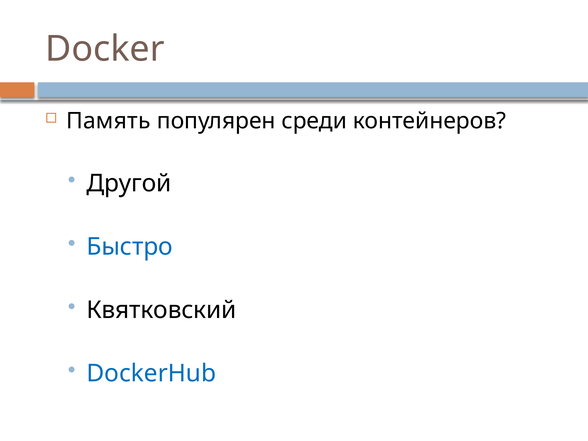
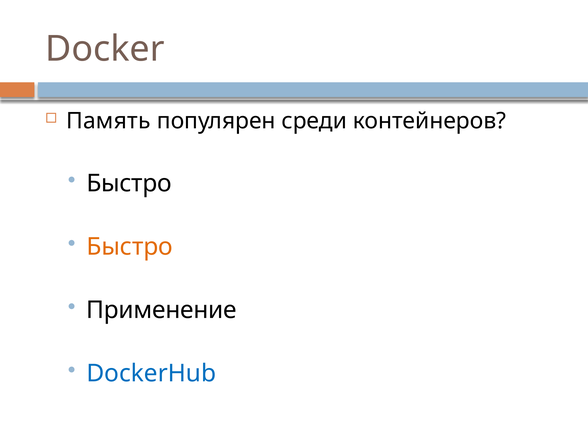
Другой at (129, 184): Другой -> Быстро
Быстро at (130, 247) colour: blue -> orange
Квятковский: Квятковский -> Применение
